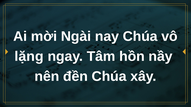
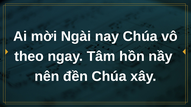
lặng: lặng -> theo
